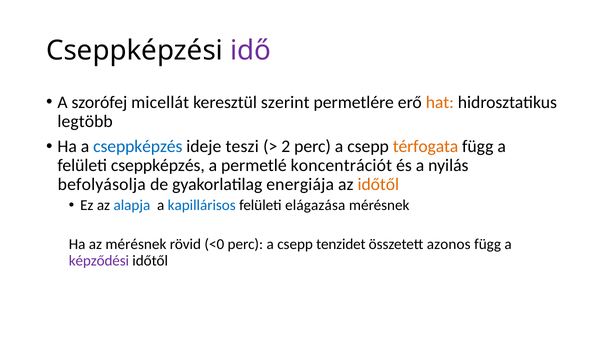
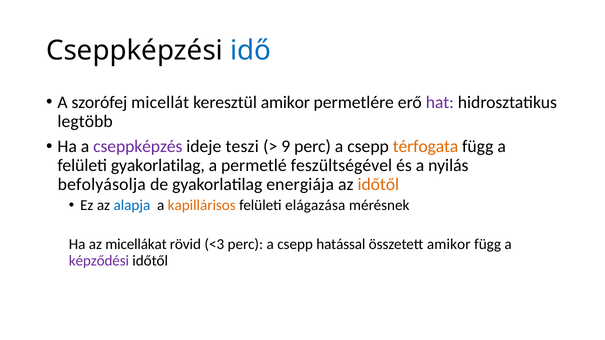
idő colour: purple -> blue
keresztül szerint: szerint -> amikor
hat colour: orange -> purple
cseppképzés at (138, 147) colour: blue -> purple
2: 2 -> 9
felületi cseppképzés: cseppképzés -> gyakorlatilag
koncentrációt: koncentrációt -> feszültségével
kapillárisos colour: blue -> orange
az mérésnek: mérésnek -> micellákat
<0: <0 -> <3
tenzidet: tenzidet -> hatással
összetett azonos: azonos -> amikor
